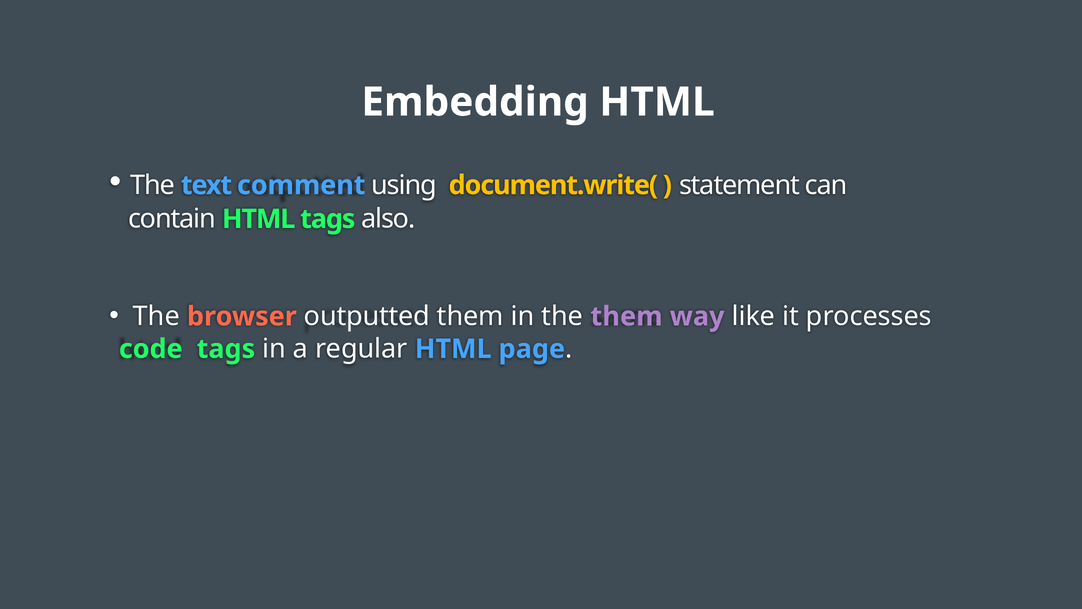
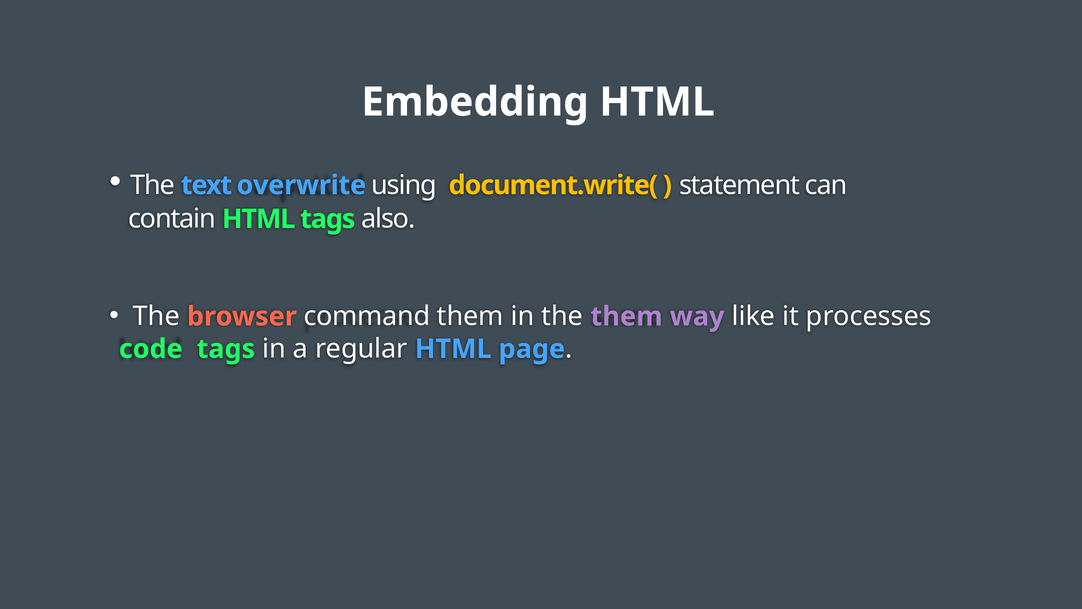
comment: comment -> overwrite
outputted: outputted -> command
